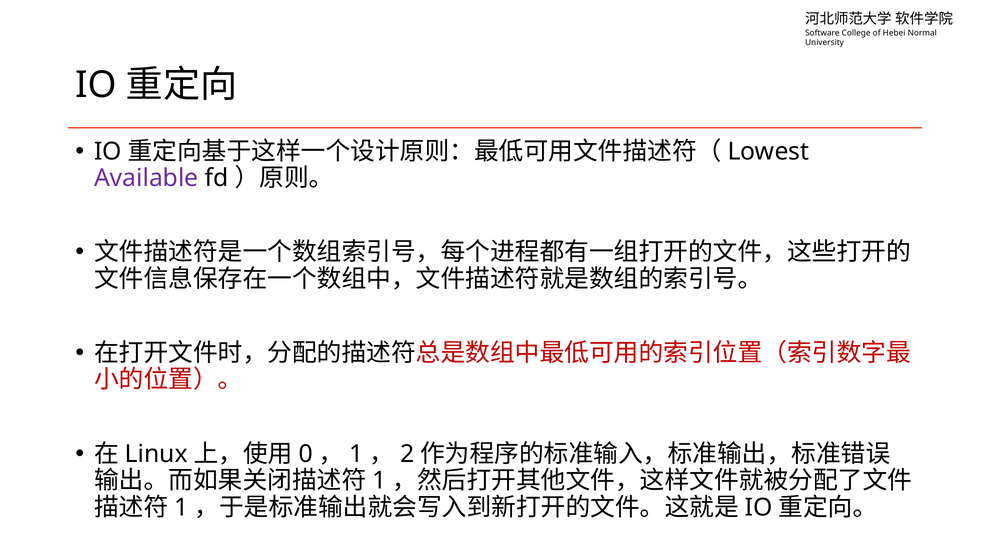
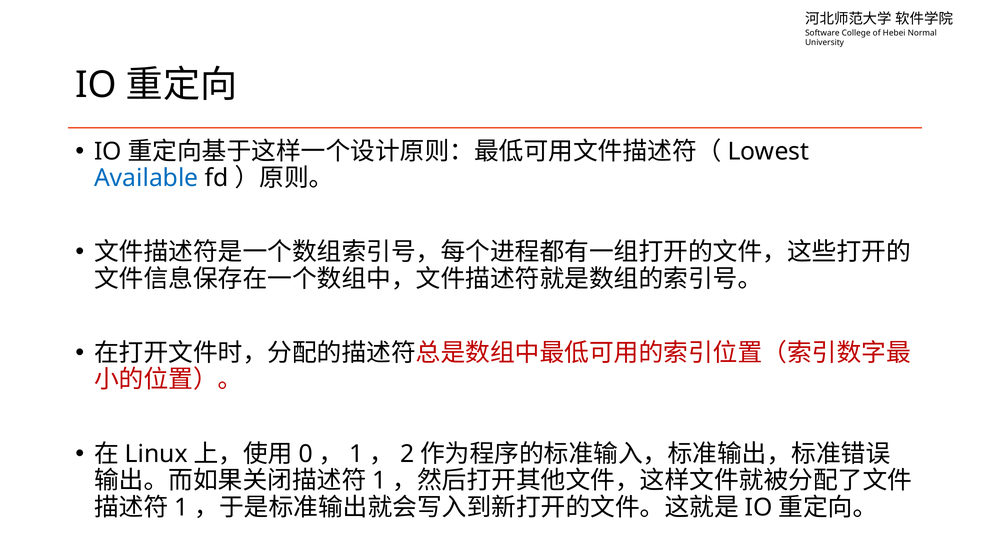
Available colour: purple -> blue
